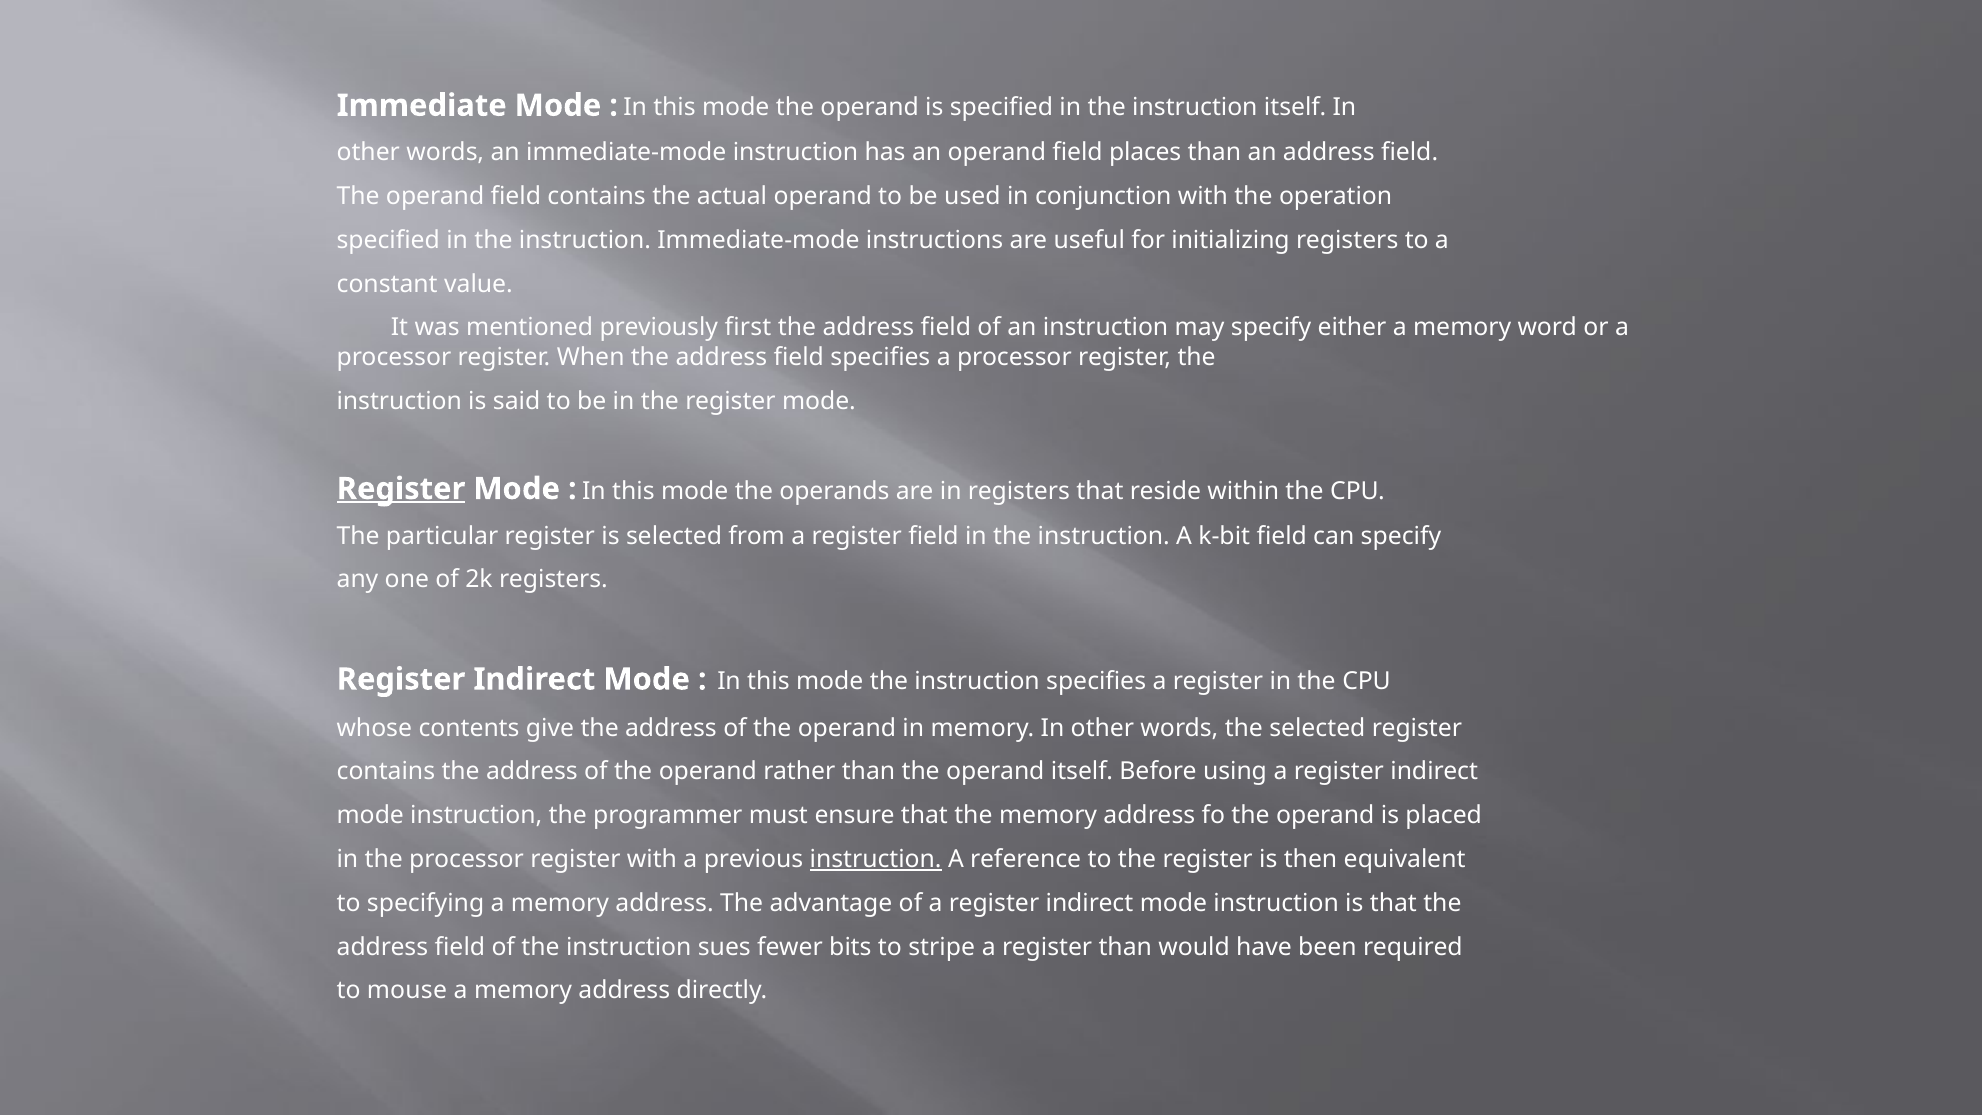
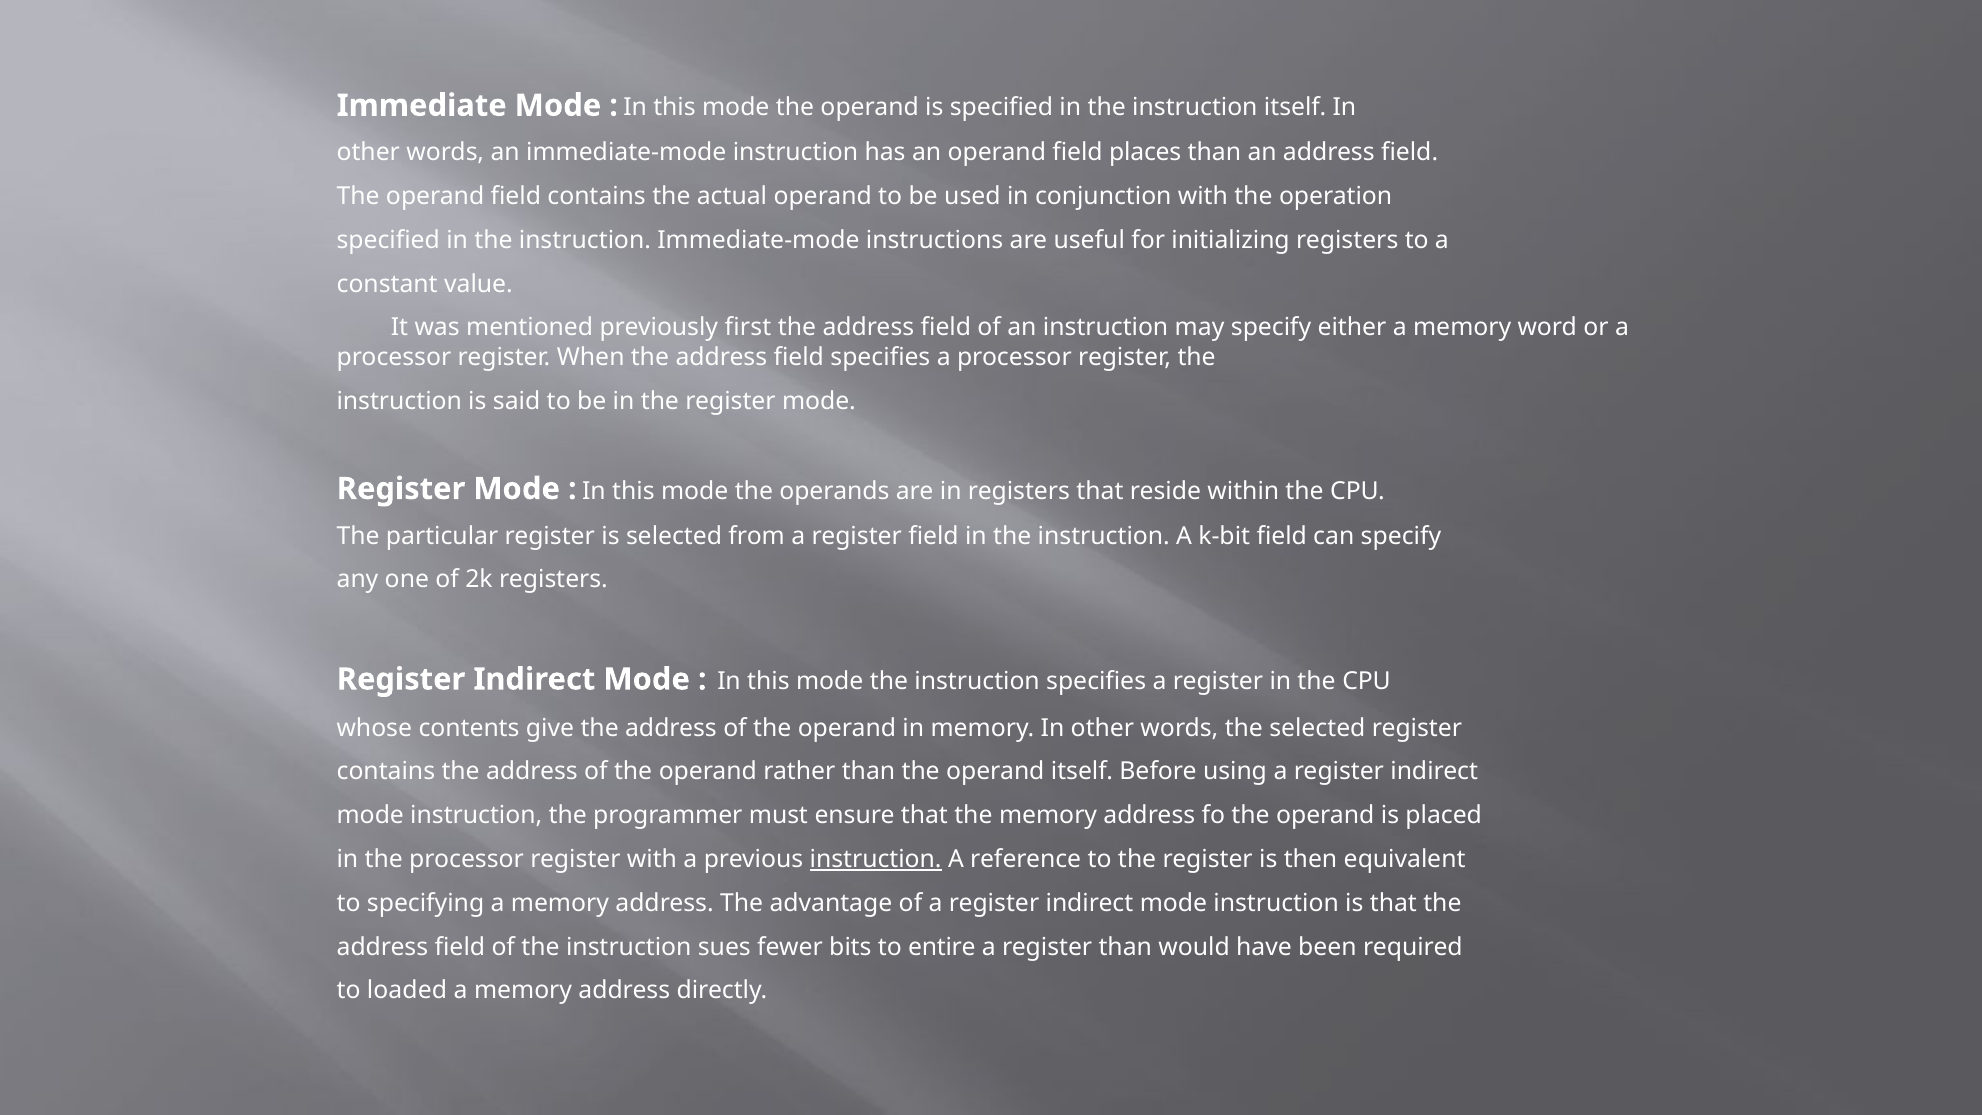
Register at (401, 489) underline: present -> none
stripe: stripe -> entire
mouse: mouse -> loaded
